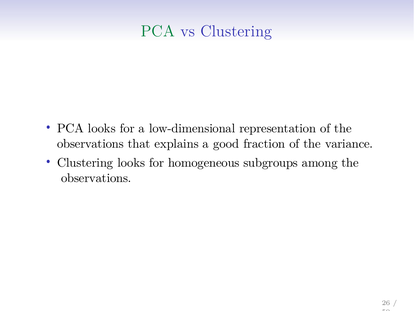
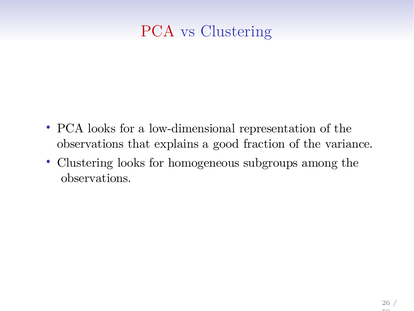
PCA at (158, 31) colour: green -> red
